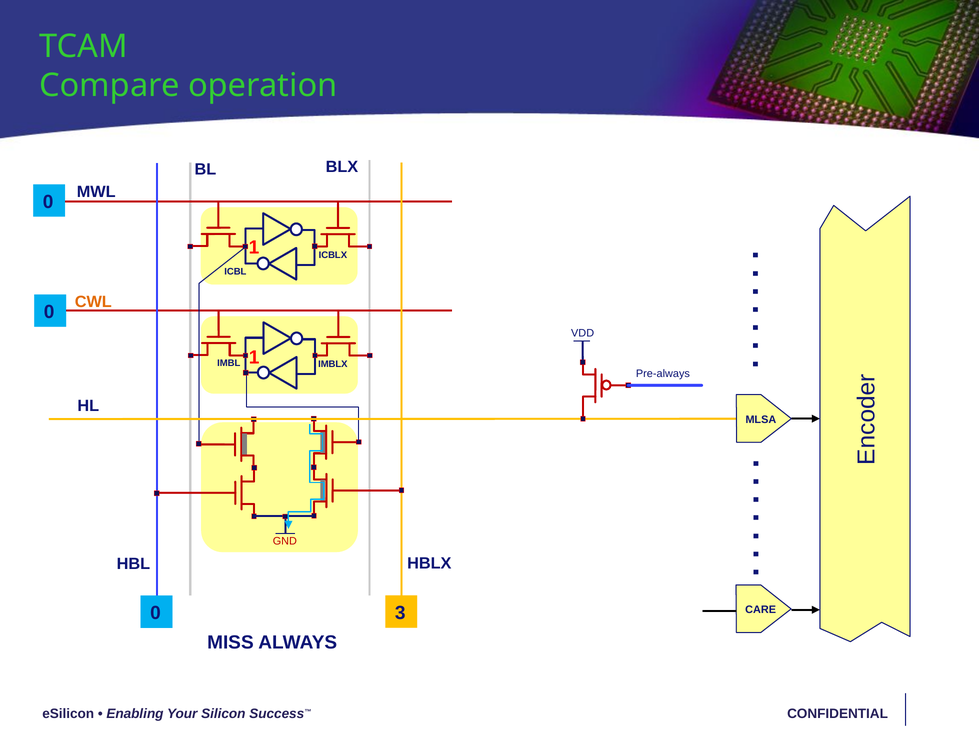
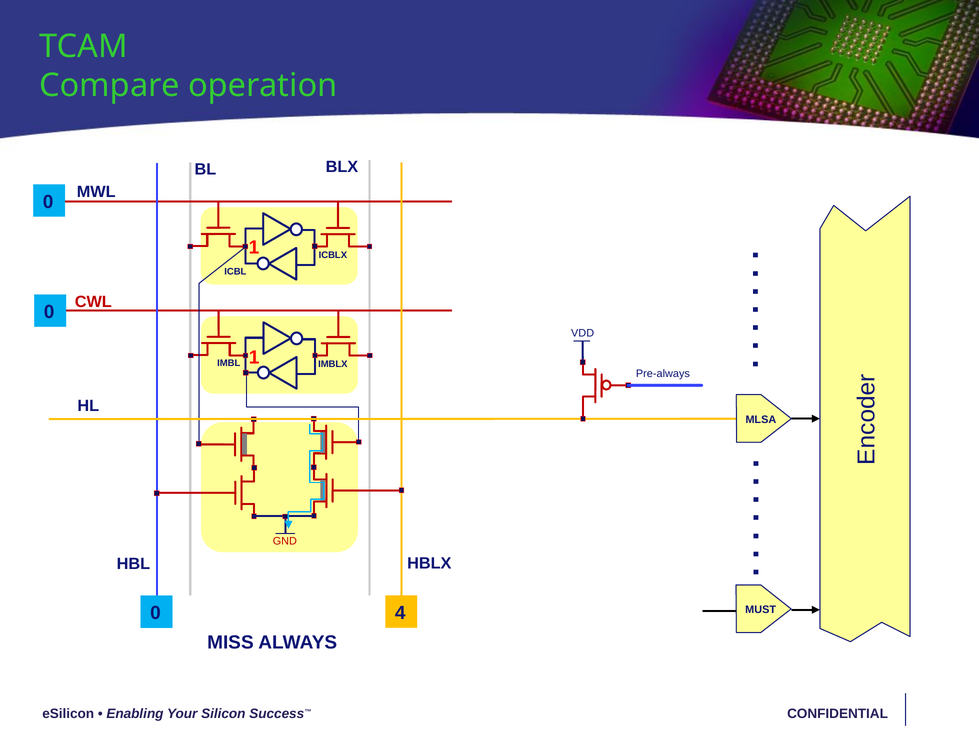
CWL colour: orange -> red
3: 3 -> 4
CARE: CARE -> MUST
